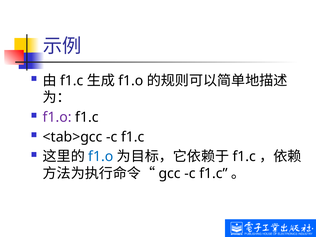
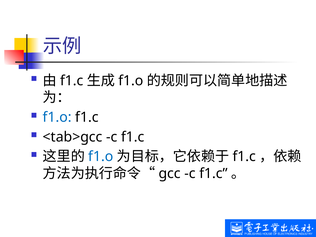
f1.o at (57, 117) colour: purple -> blue
